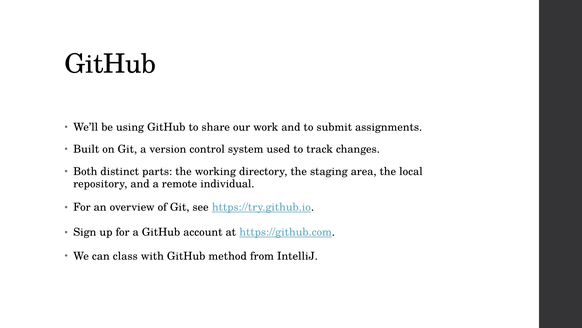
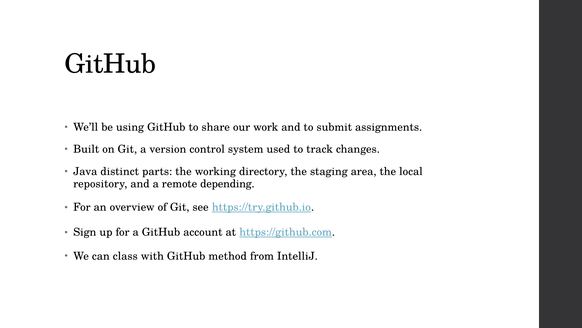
Both: Both -> Java
individual: individual -> depending
